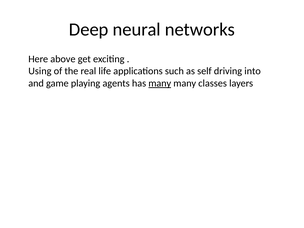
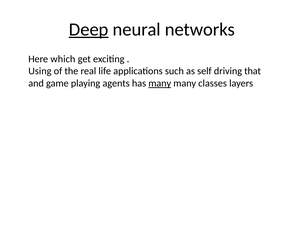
Deep underline: none -> present
above: above -> which
into: into -> that
